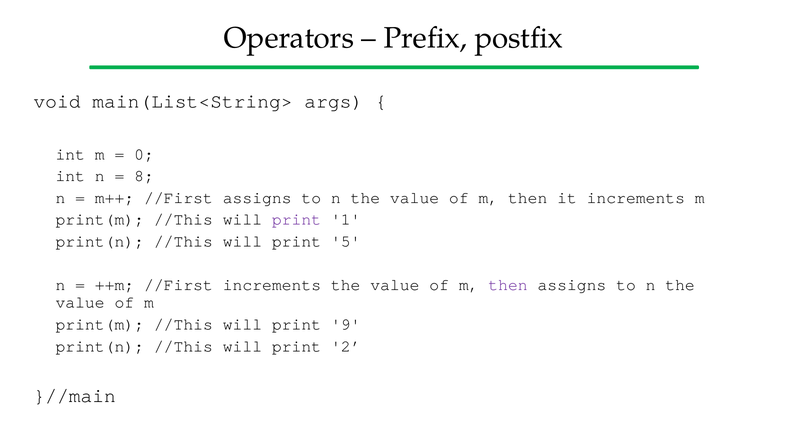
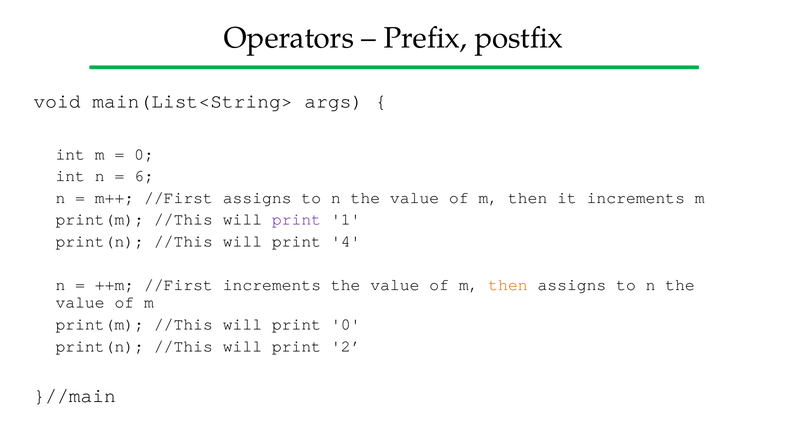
8: 8 -> 6
5: 5 -> 4
then at (508, 285) colour: purple -> orange
print 9: 9 -> 0
